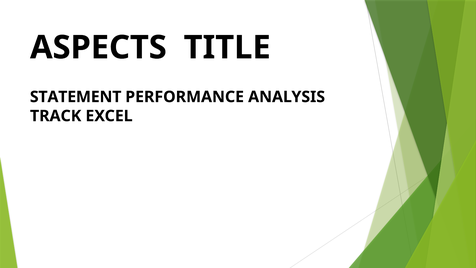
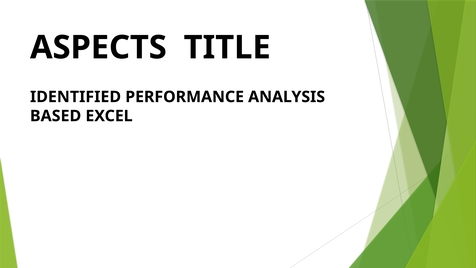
STATEMENT: STATEMENT -> IDENTIFIED
TRACK: TRACK -> BASED
